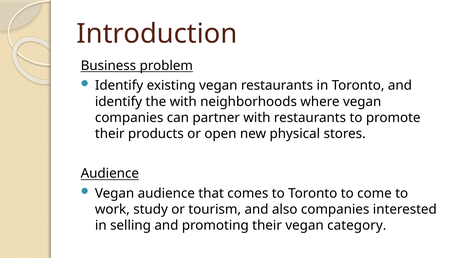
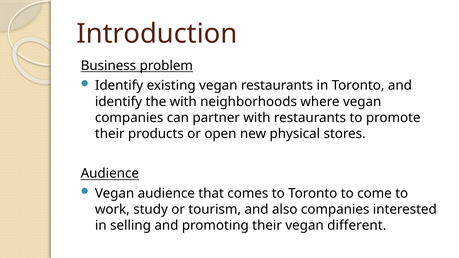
category: category -> different
